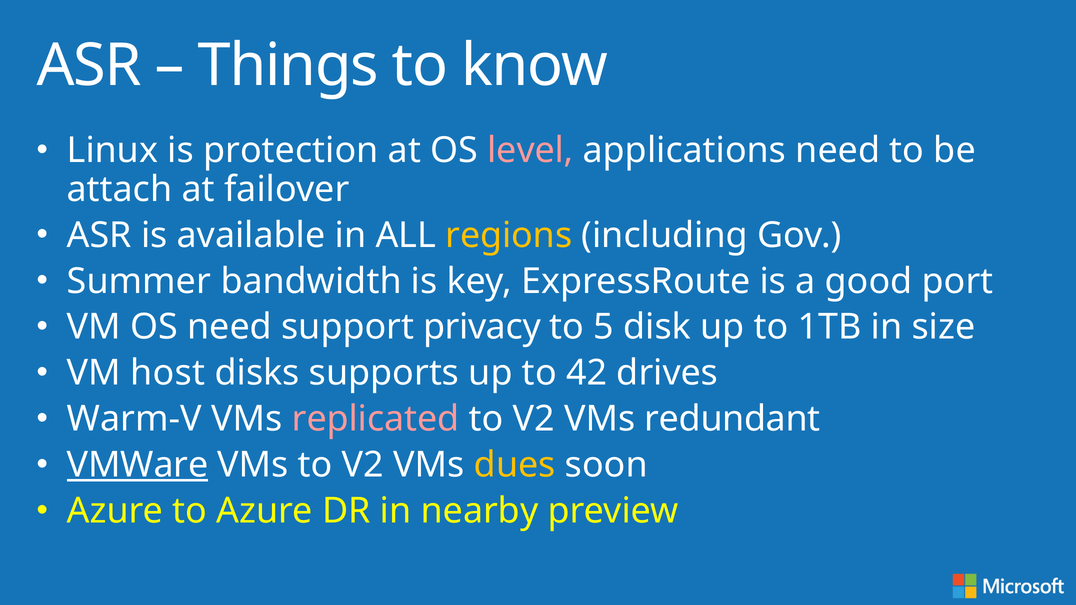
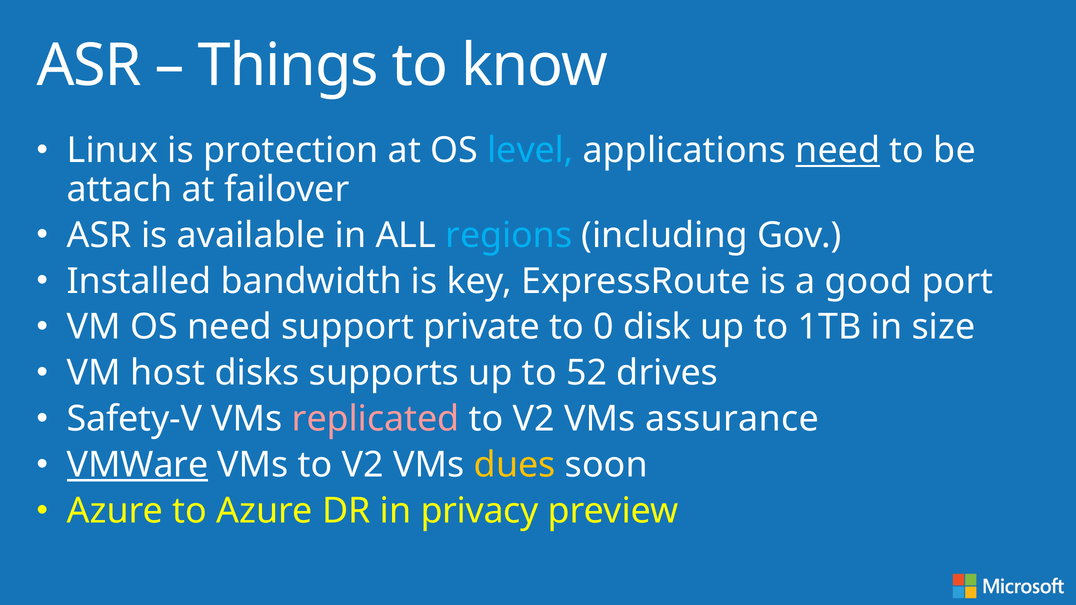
level colour: pink -> light blue
need at (838, 151) underline: none -> present
regions colour: yellow -> light blue
Summer: Summer -> Installed
privacy: privacy -> private
5: 5 -> 0
42: 42 -> 52
Warm-V: Warm-V -> Safety-V
redundant: redundant -> assurance
nearby: nearby -> privacy
